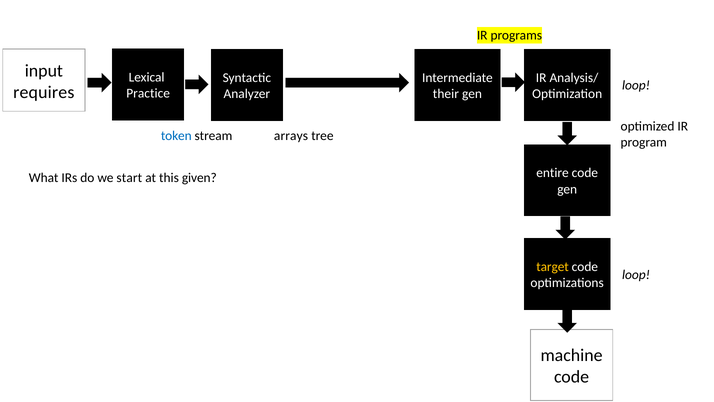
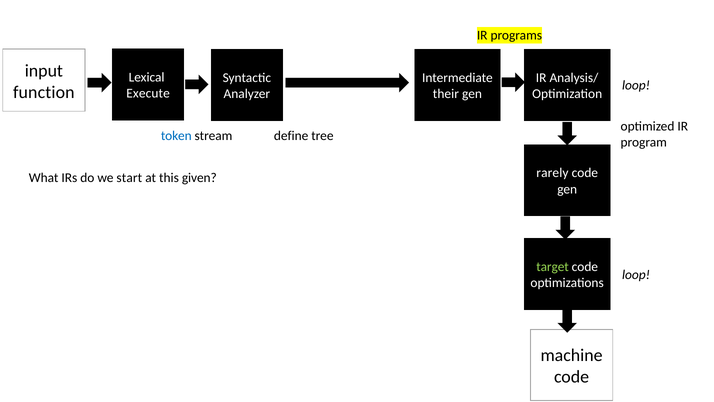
requires: requires -> function
Practice: Practice -> Execute
arrays: arrays -> define
entire: entire -> rarely
target colour: yellow -> light green
